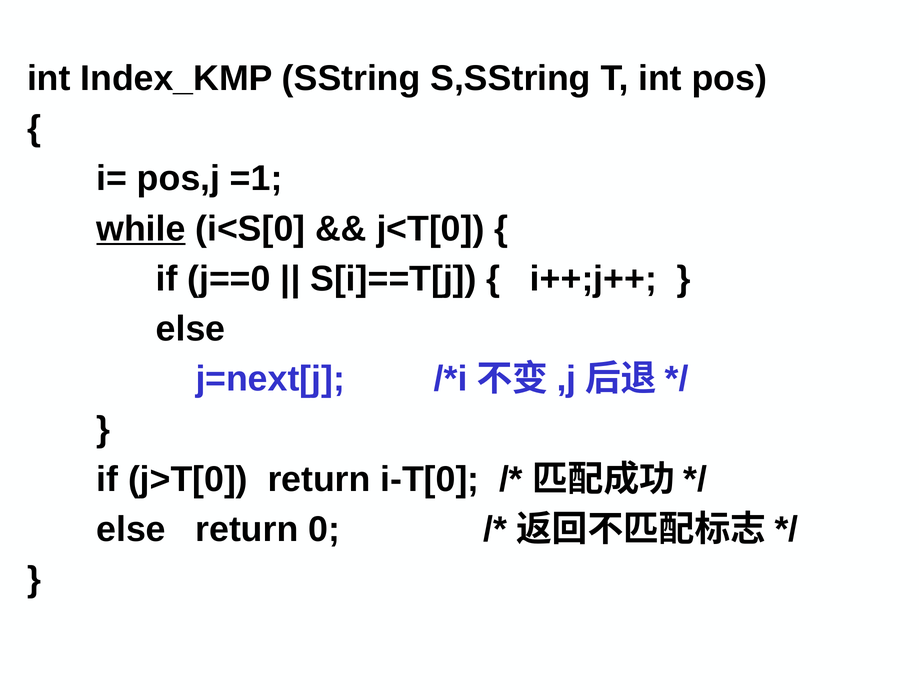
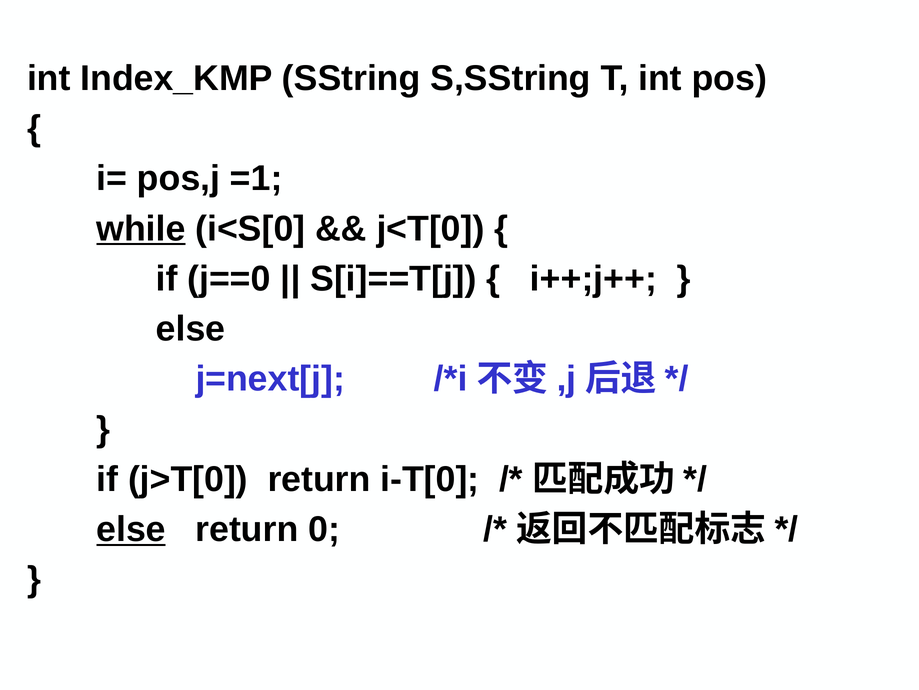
else at (131, 529) underline: none -> present
